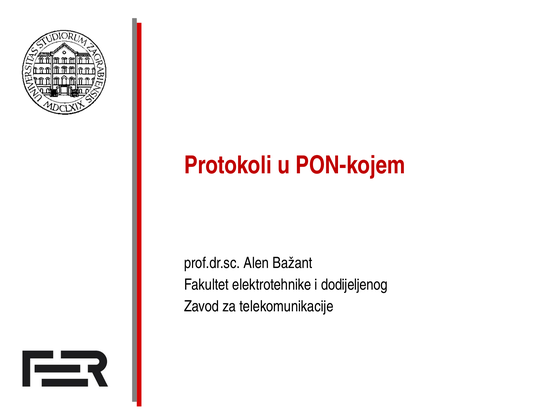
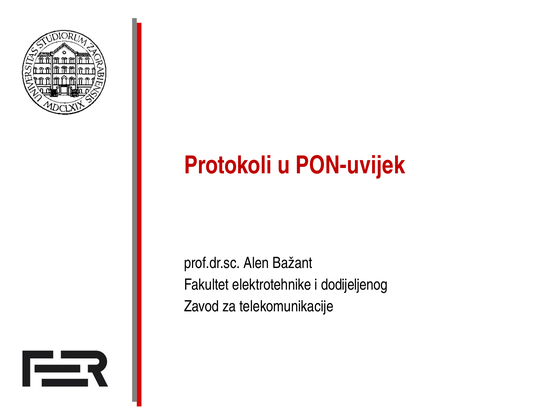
PON-kojem: PON-kojem -> PON-uvijek
